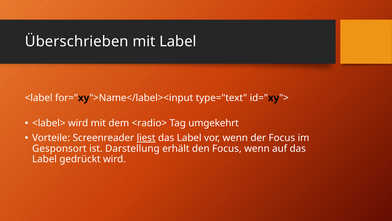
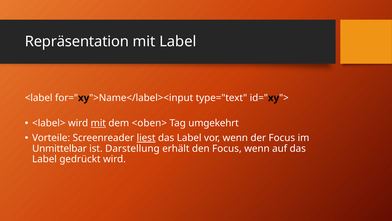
Überschrieben: Überschrieben -> Repräsentation
mit at (98, 123) underline: none -> present
<radio>: <radio> -> <oben>
Gesponsort: Gesponsort -> Unmittelbar
